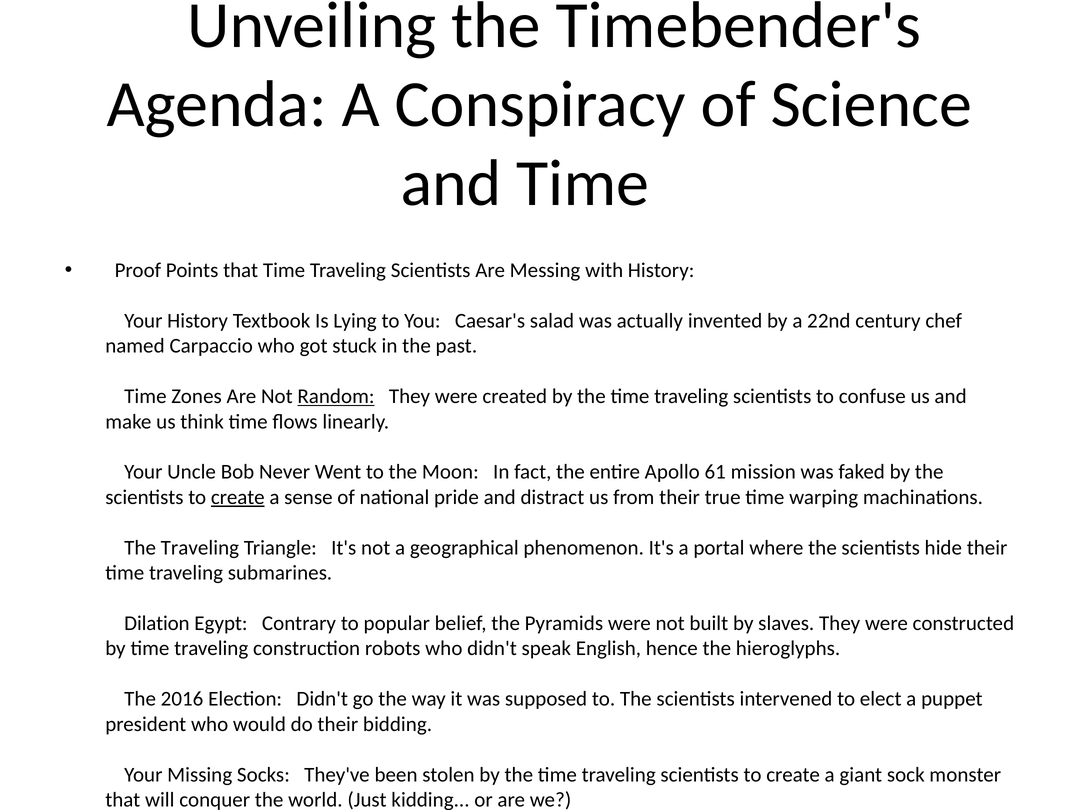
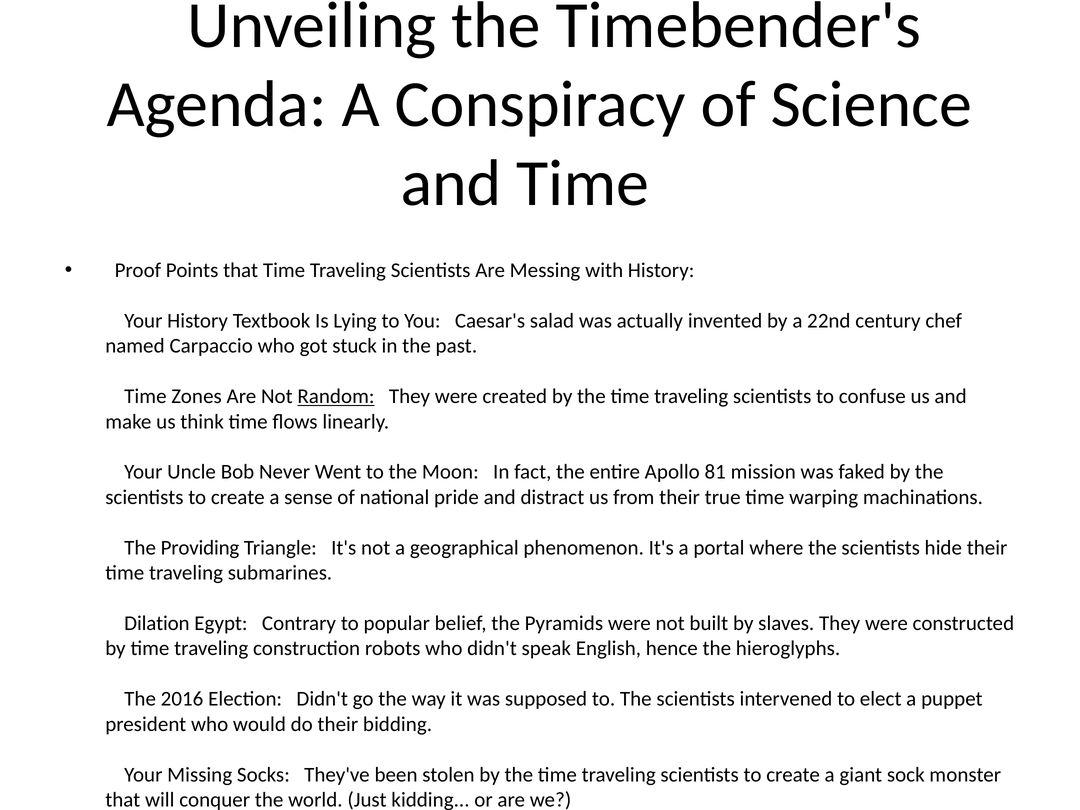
61: 61 -> 81
create at (238, 497) underline: present -> none
The Traveling: Traveling -> Providing
